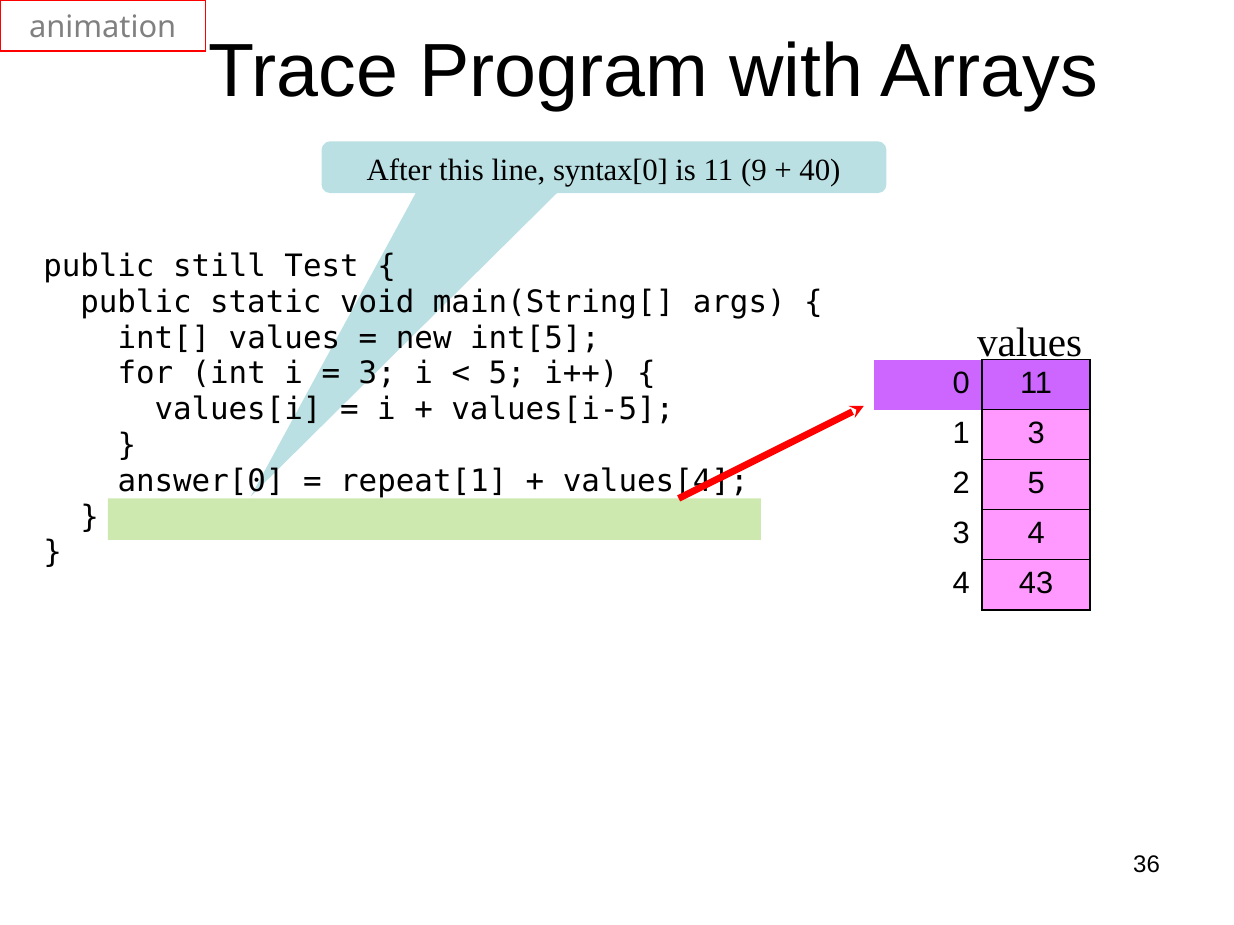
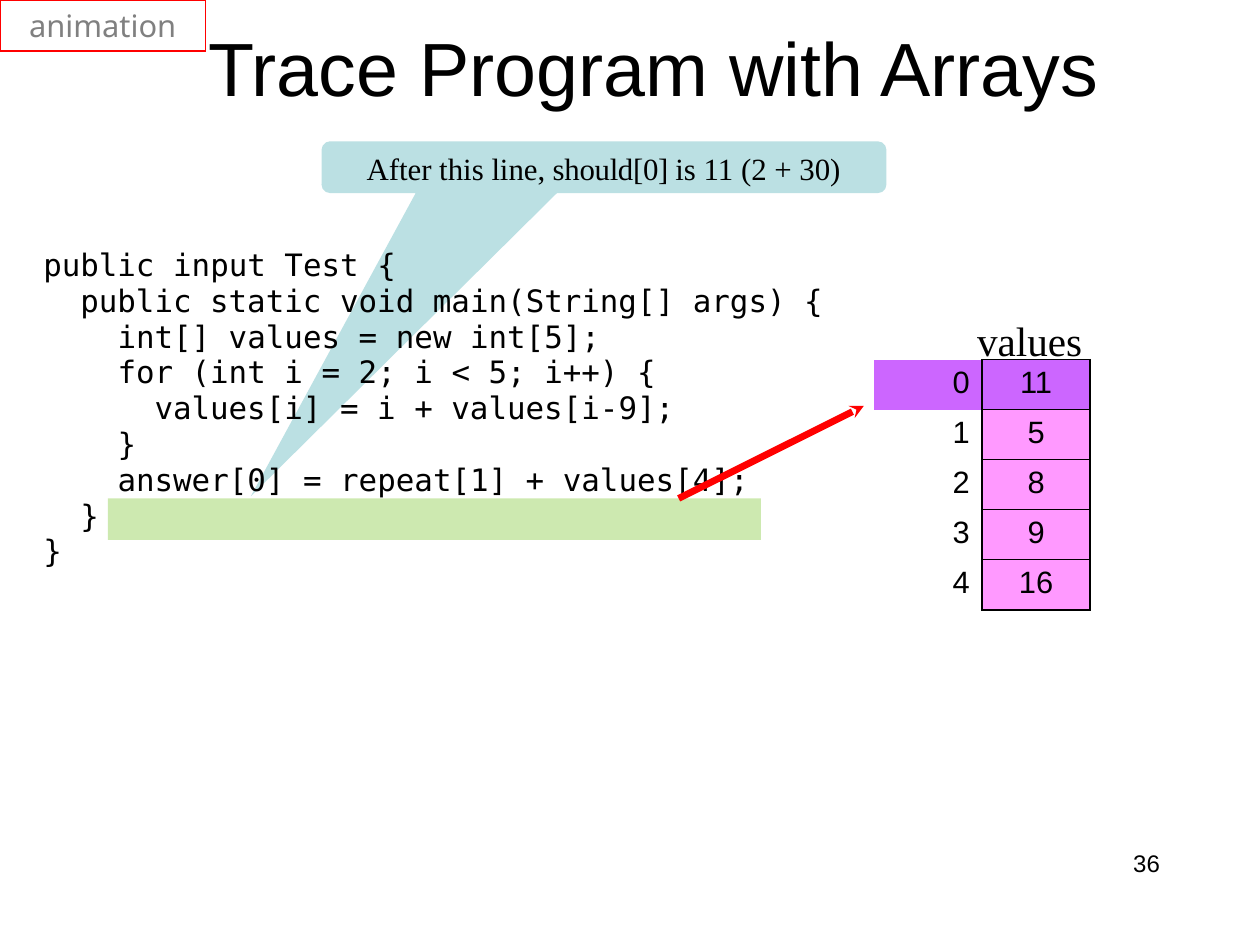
syntax[0: syntax[0 -> should[0
11 9: 9 -> 2
40: 40 -> 30
still: still -> input
3 at (377, 374): 3 -> 2
values[i-5: values[i-5 -> values[i-9
1 3: 3 -> 5
2 5: 5 -> 8
3 4: 4 -> 9
43: 43 -> 16
